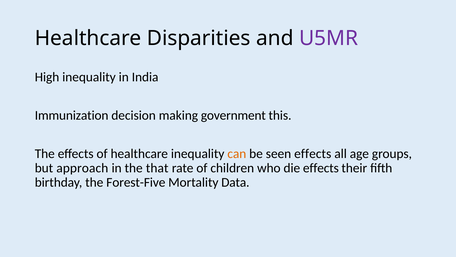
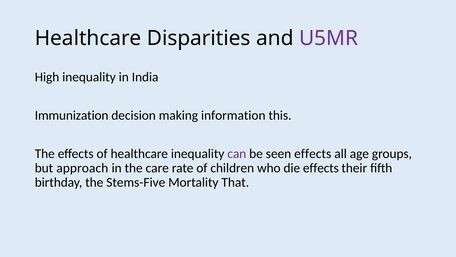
government: government -> information
can colour: orange -> purple
that: that -> care
Forest-Five: Forest-Five -> Stems-Five
Data: Data -> That
